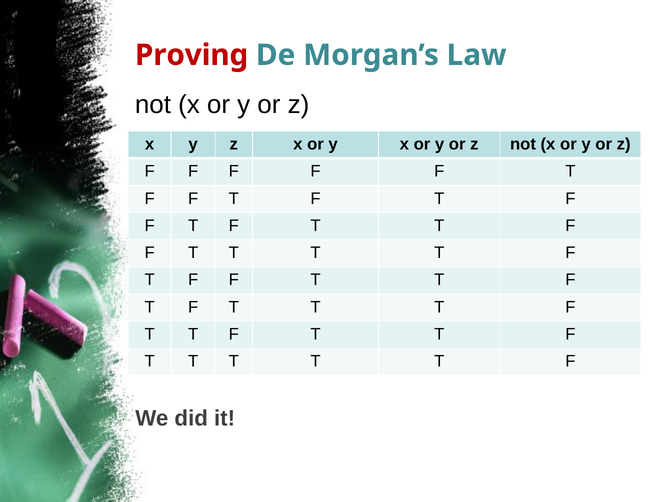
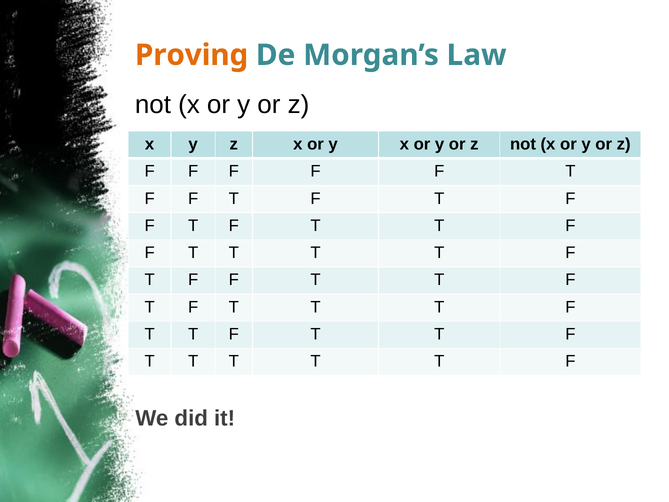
Proving colour: red -> orange
